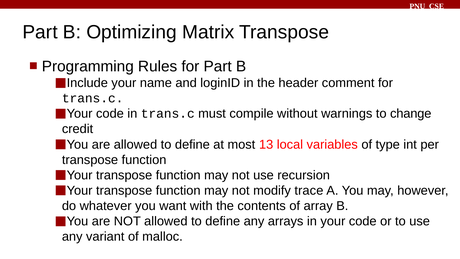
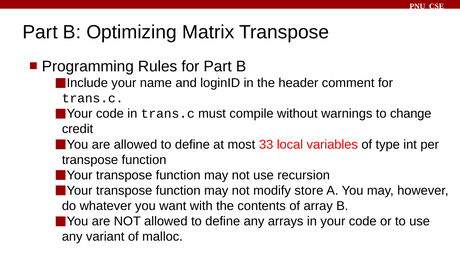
13: 13 -> 33
trace: trace -> store
